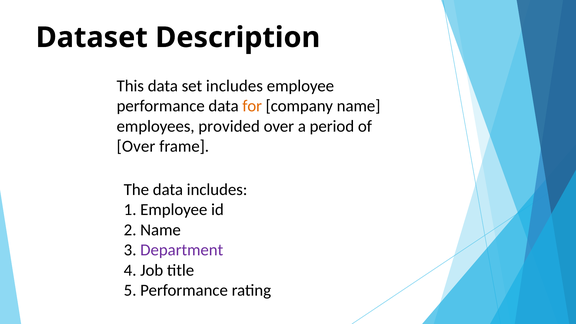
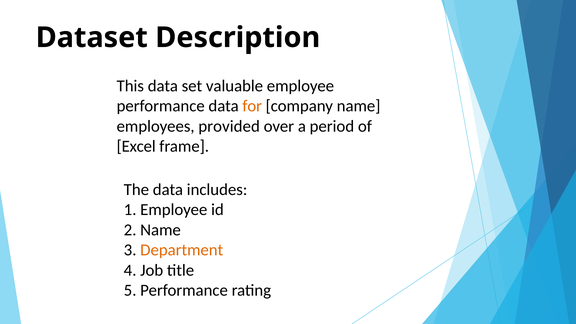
set includes: includes -> valuable
Over at (136, 146): Over -> Excel
Department colour: purple -> orange
